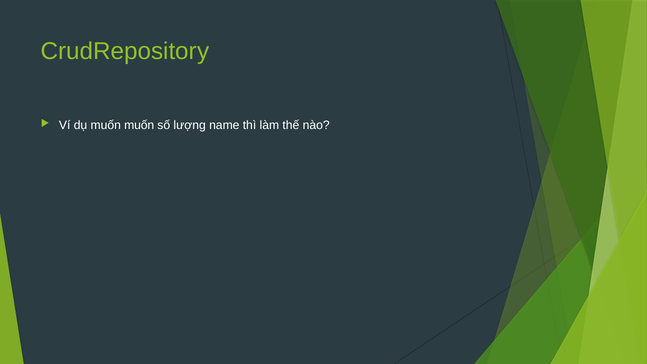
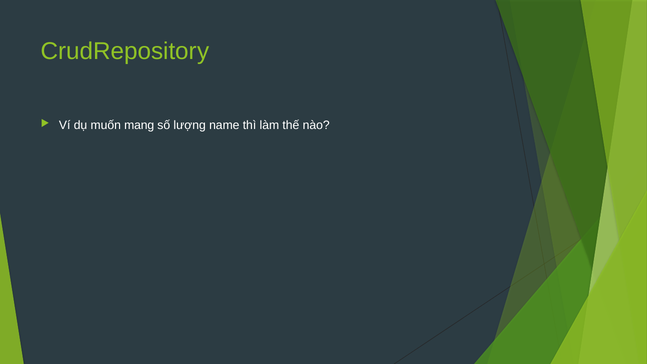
muốn muốn: muốn -> mang
